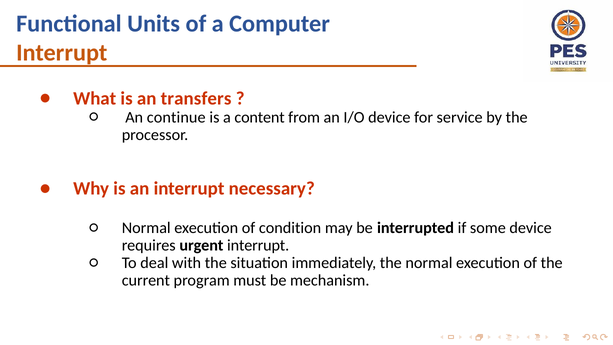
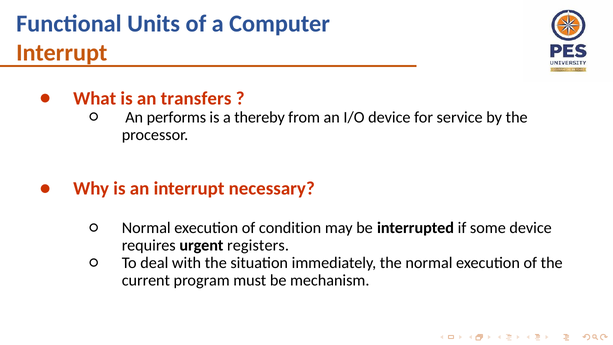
continue: continue -> performs
content: content -> thereby
urgent interrupt: interrupt -> registers
